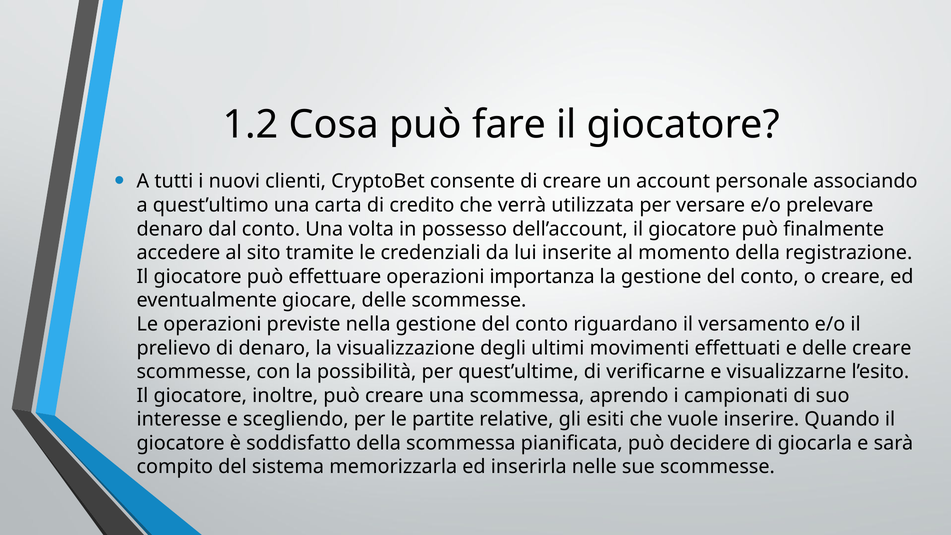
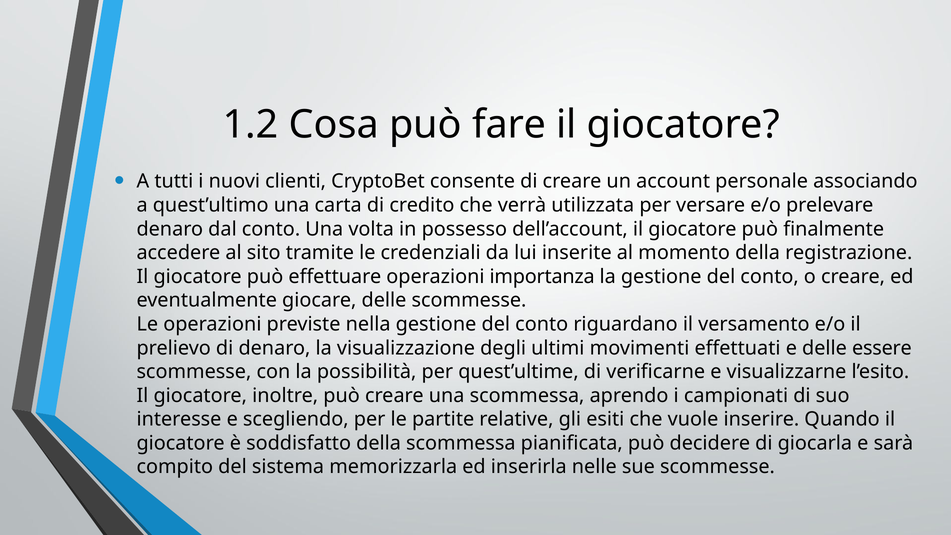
delle creare: creare -> essere
